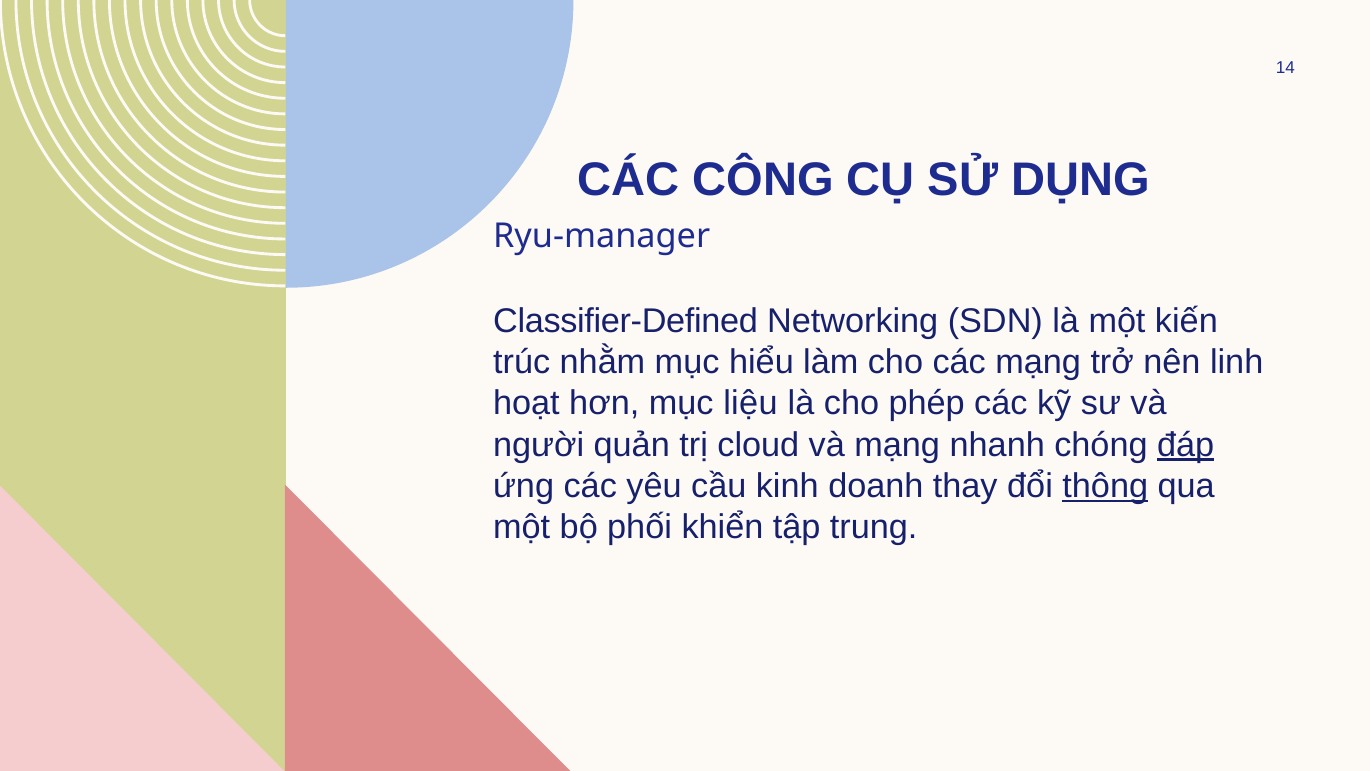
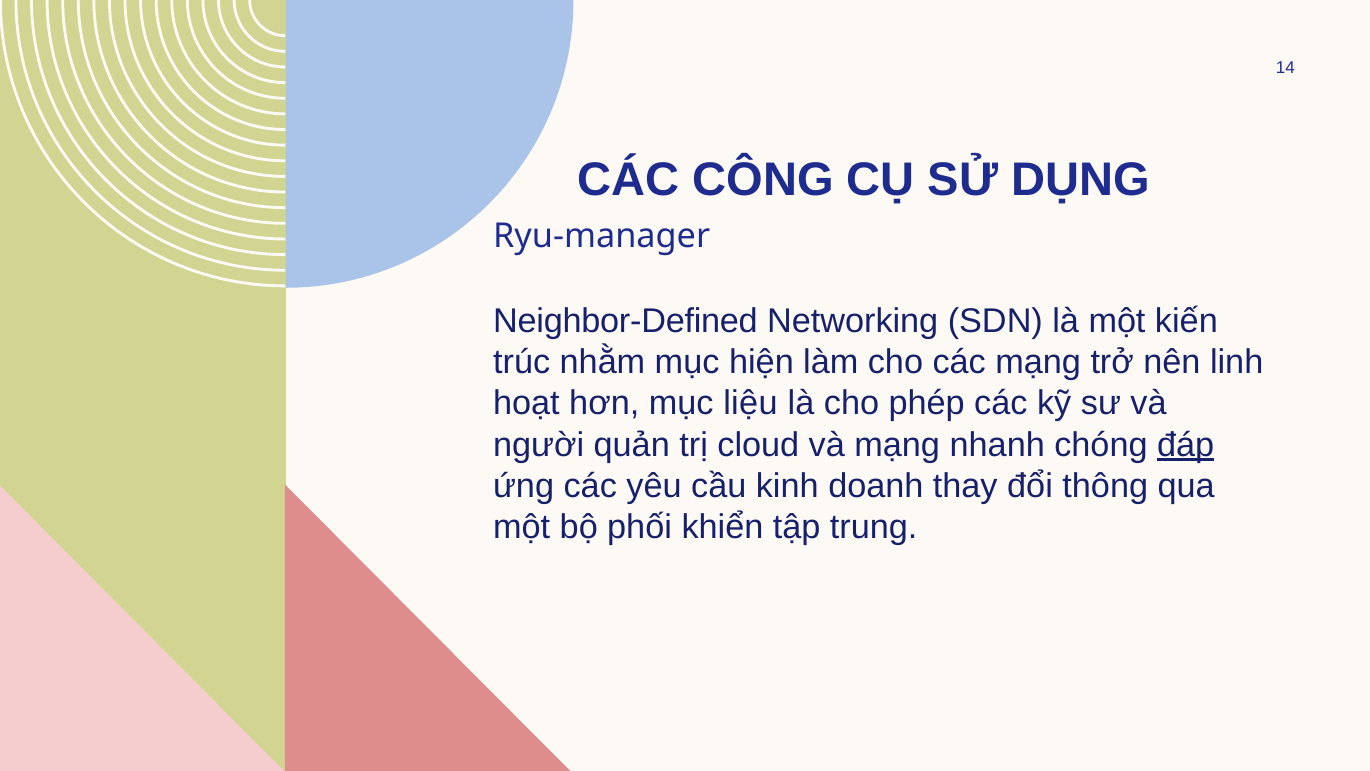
Classifier-Defined: Classifier-Defined -> Neighbor-Defined
hiểu: hiểu -> hiện
thông underline: present -> none
